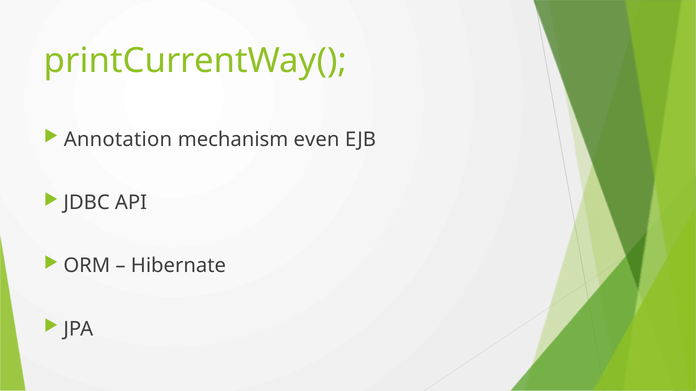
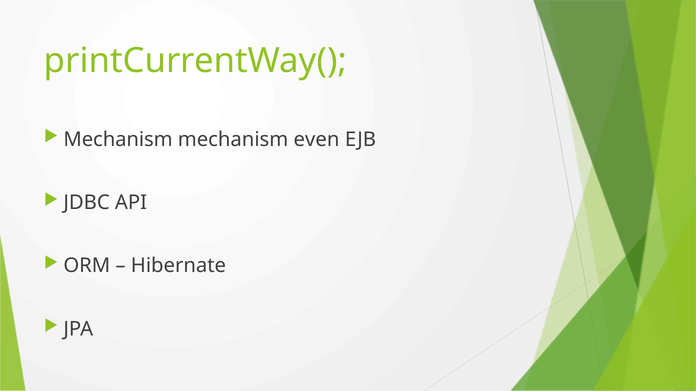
Annotation at (118, 140): Annotation -> Mechanism
